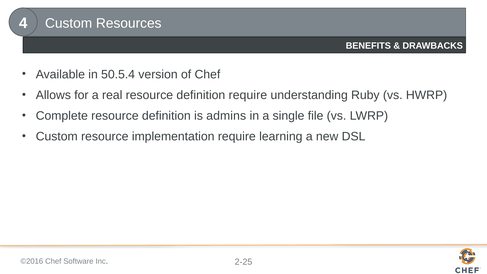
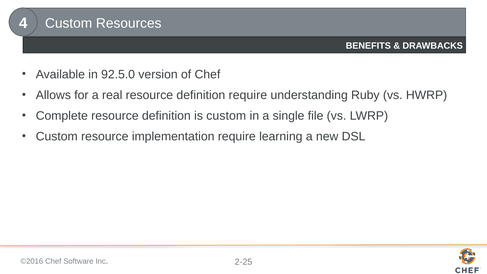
50.5.4: 50.5.4 -> 92.5.0
is admins: admins -> custom
